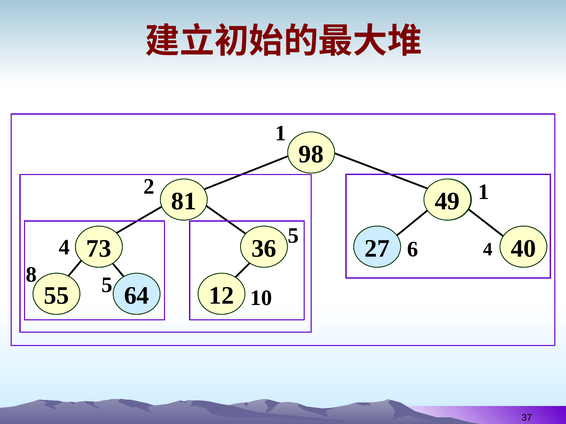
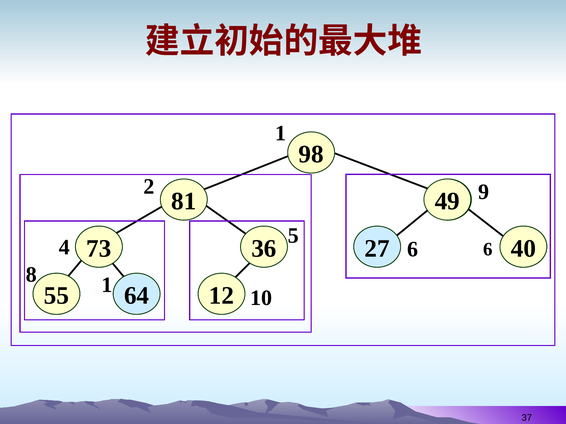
2 1: 1 -> 9
6 4: 4 -> 6
8 5: 5 -> 1
